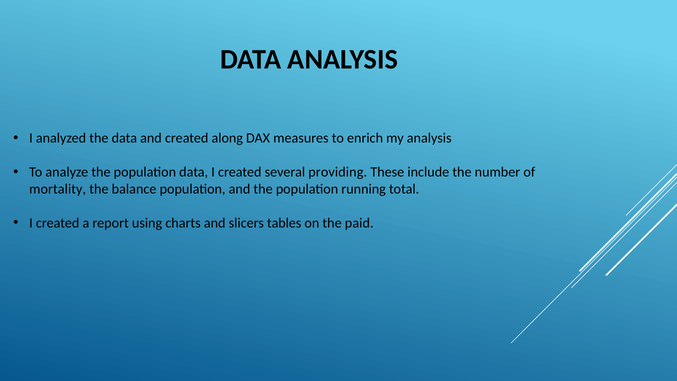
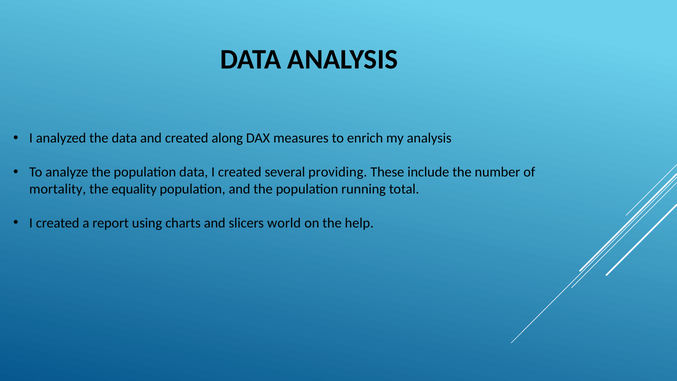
balance: balance -> equality
tables: tables -> world
paid: paid -> help
